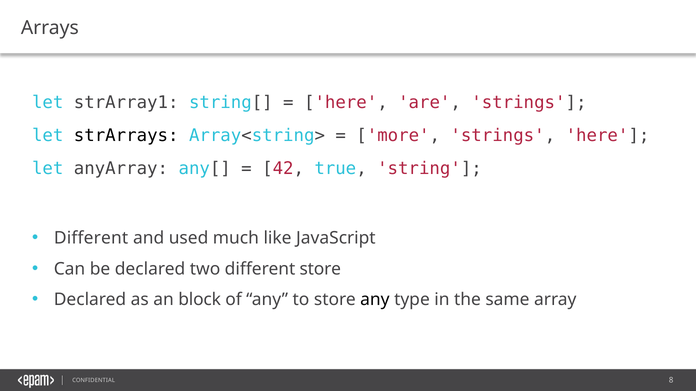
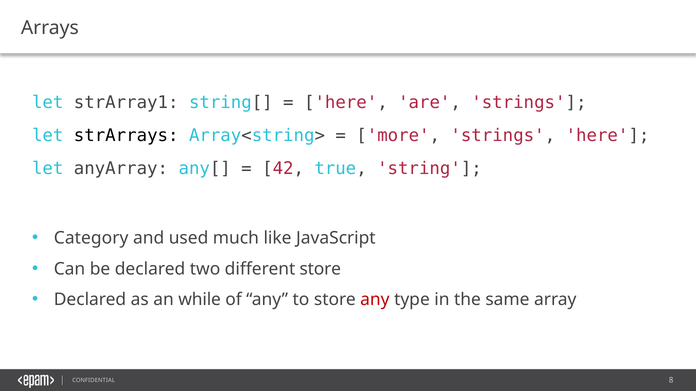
Different at (91, 238): Different -> Category
block: block -> while
any at (375, 300) colour: black -> red
